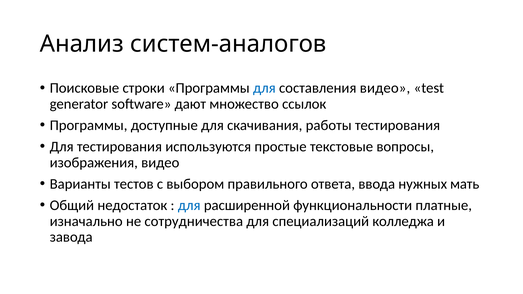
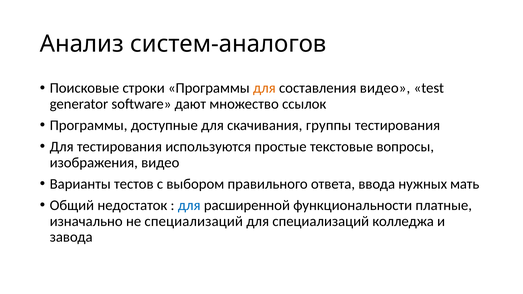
для at (264, 88) colour: blue -> orange
работы: работы -> группы
не сотрудничества: сотрудничества -> специализаций
